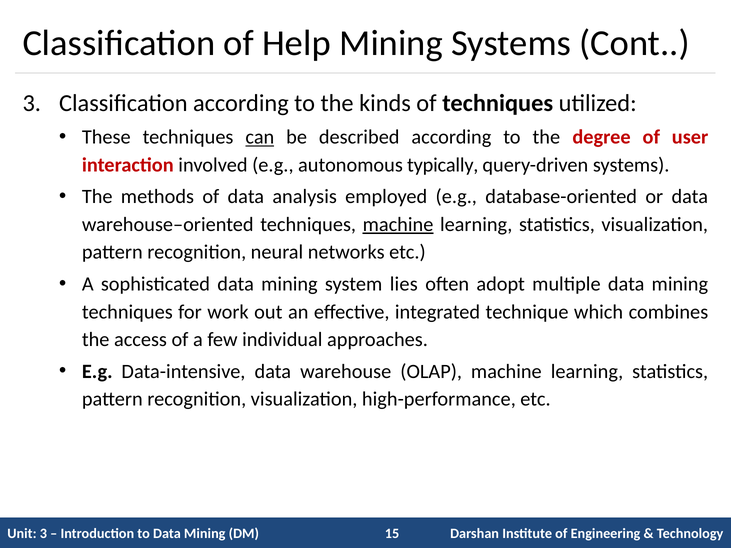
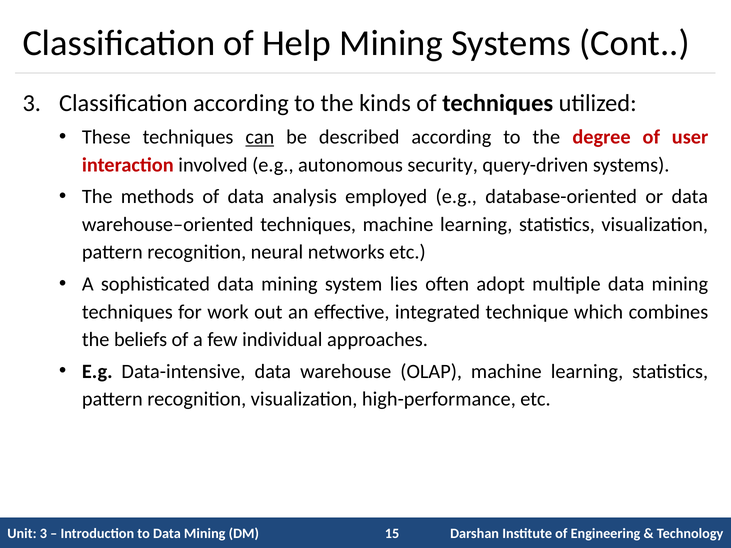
typically: typically -> security
machine at (398, 225) underline: present -> none
access: access -> beliefs
